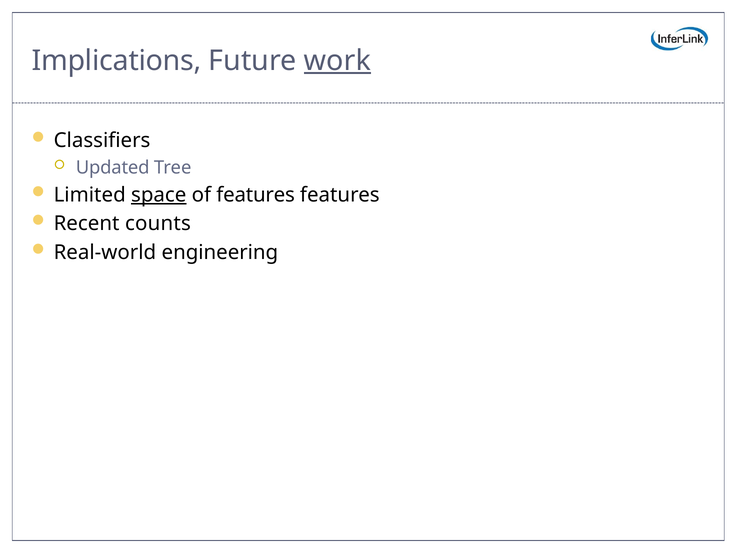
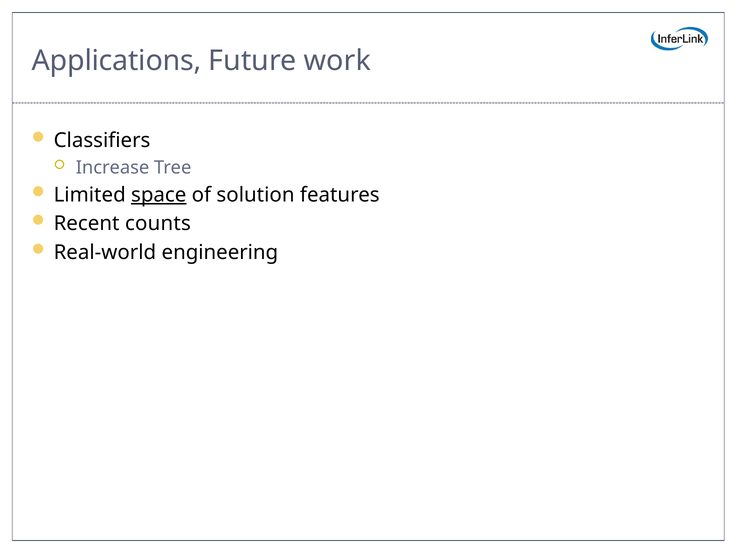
Implications: Implications -> Applications
work underline: present -> none
Updated: Updated -> Increase
of features: features -> solution
